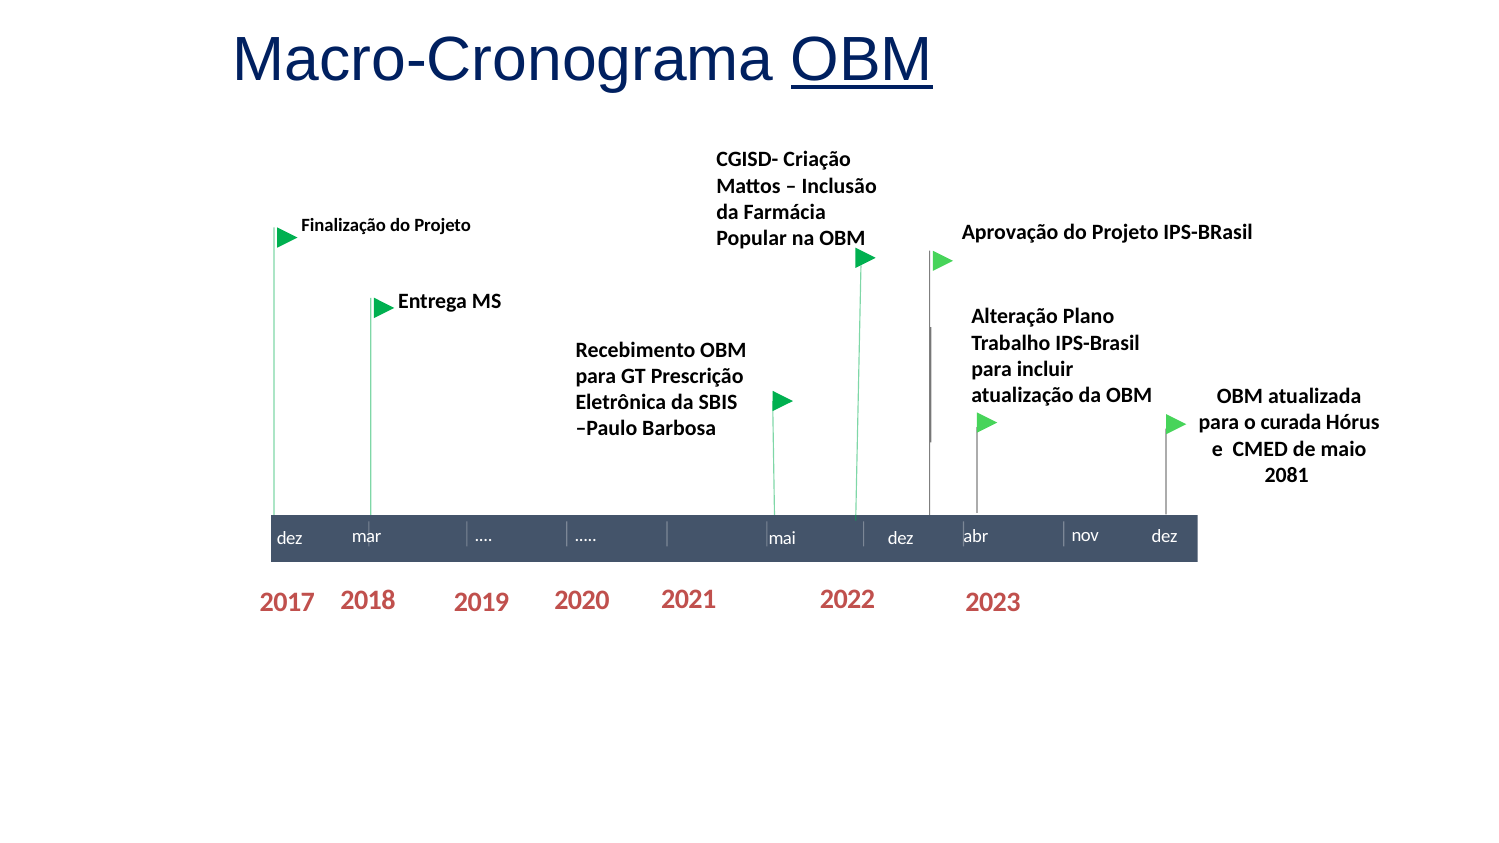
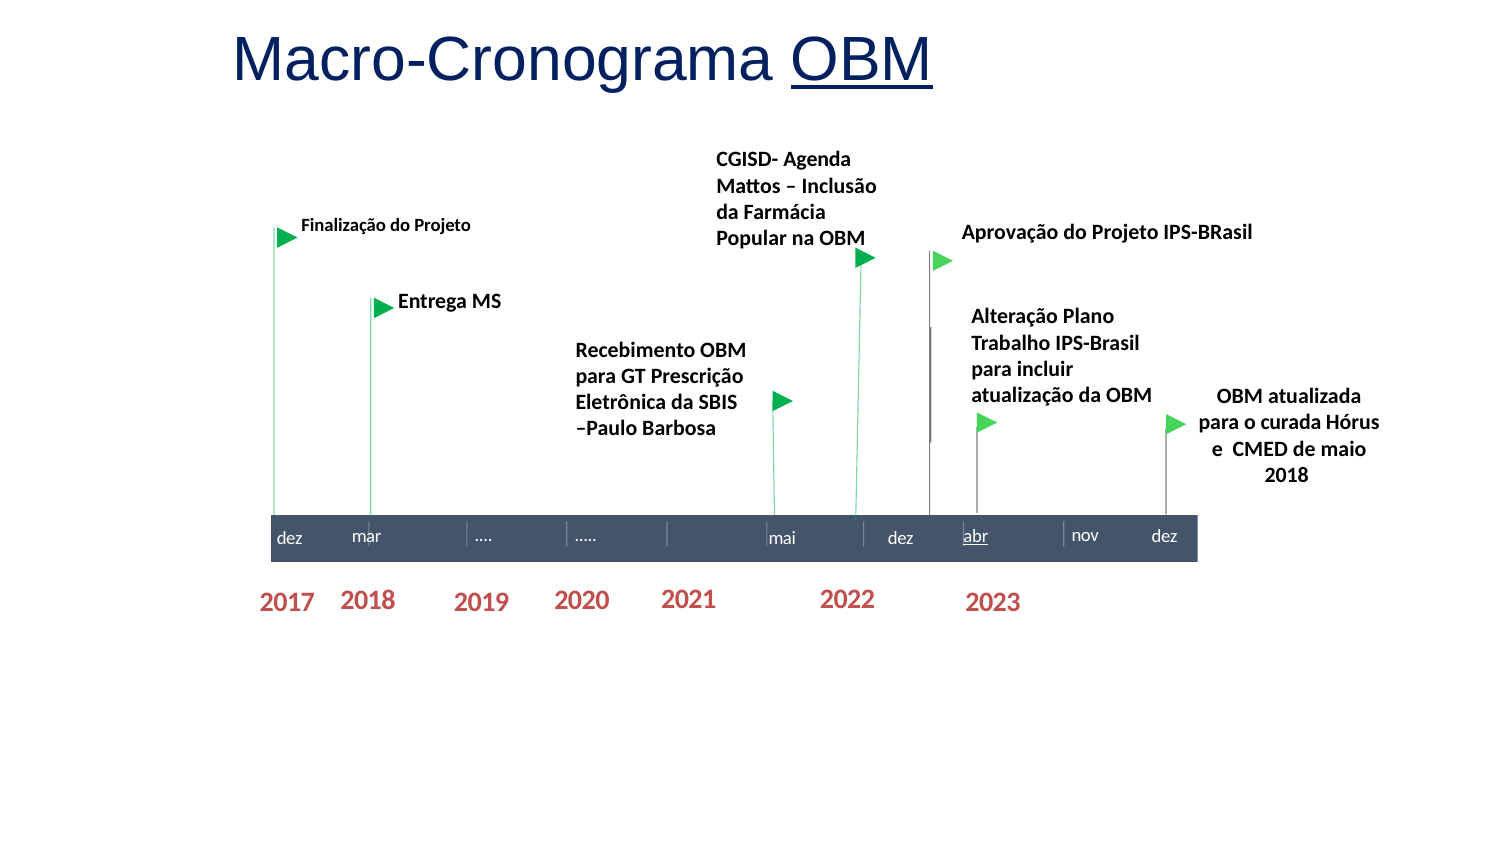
Criação: Criação -> Agenda
2081 at (1287, 475): 2081 -> 2018
abr underline: none -> present
